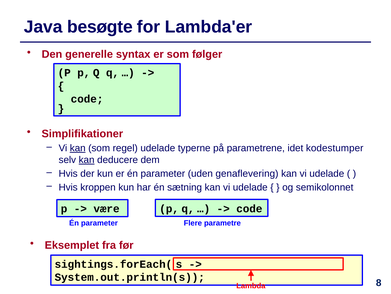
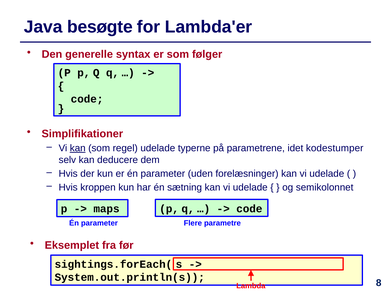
kan at (87, 160) underline: present -> none
genaflevering: genaflevering -> forelæsninger
være: være -> maps
